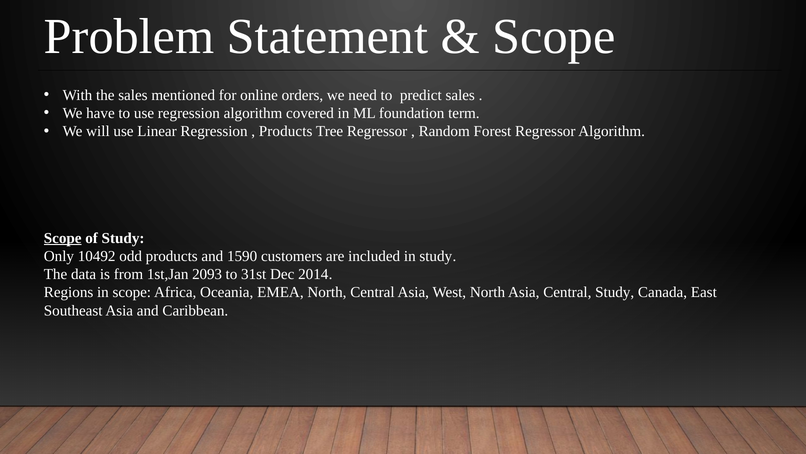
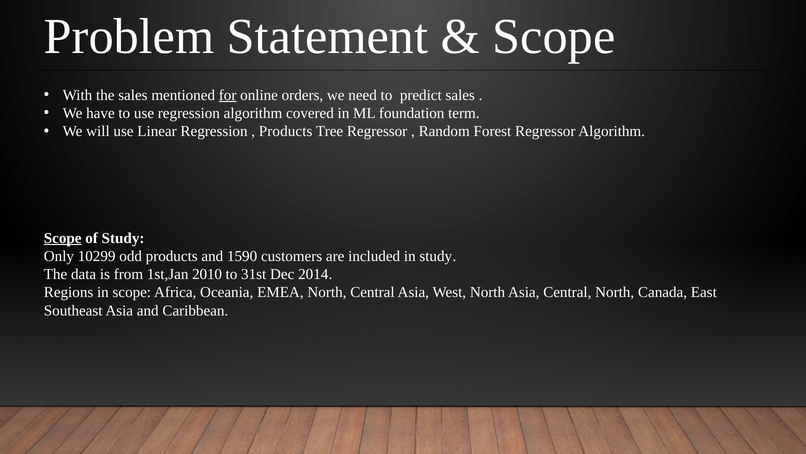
for underline: none -> present
10492: 10492 -> 10299
2093: 2093 -> 2010
Central Study: Study -> North
